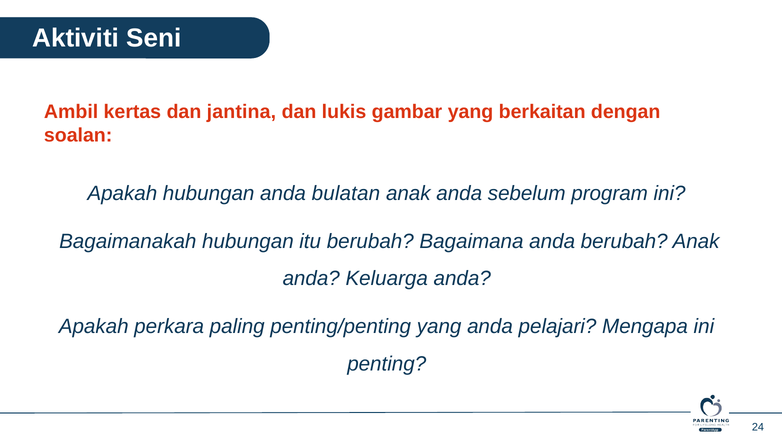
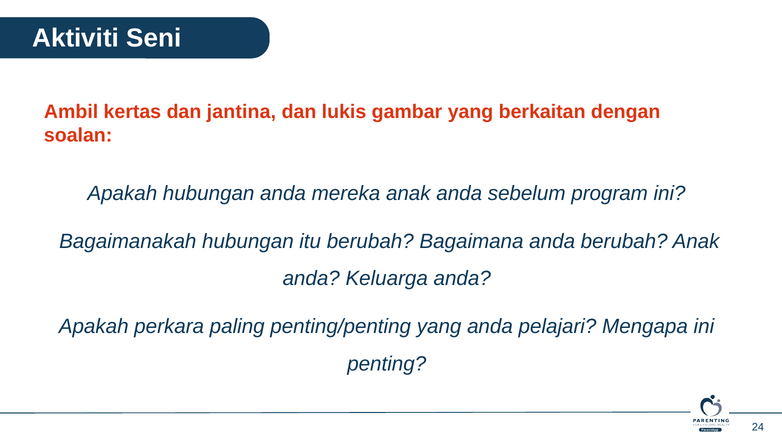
bulatan: bulatan -> mereka
